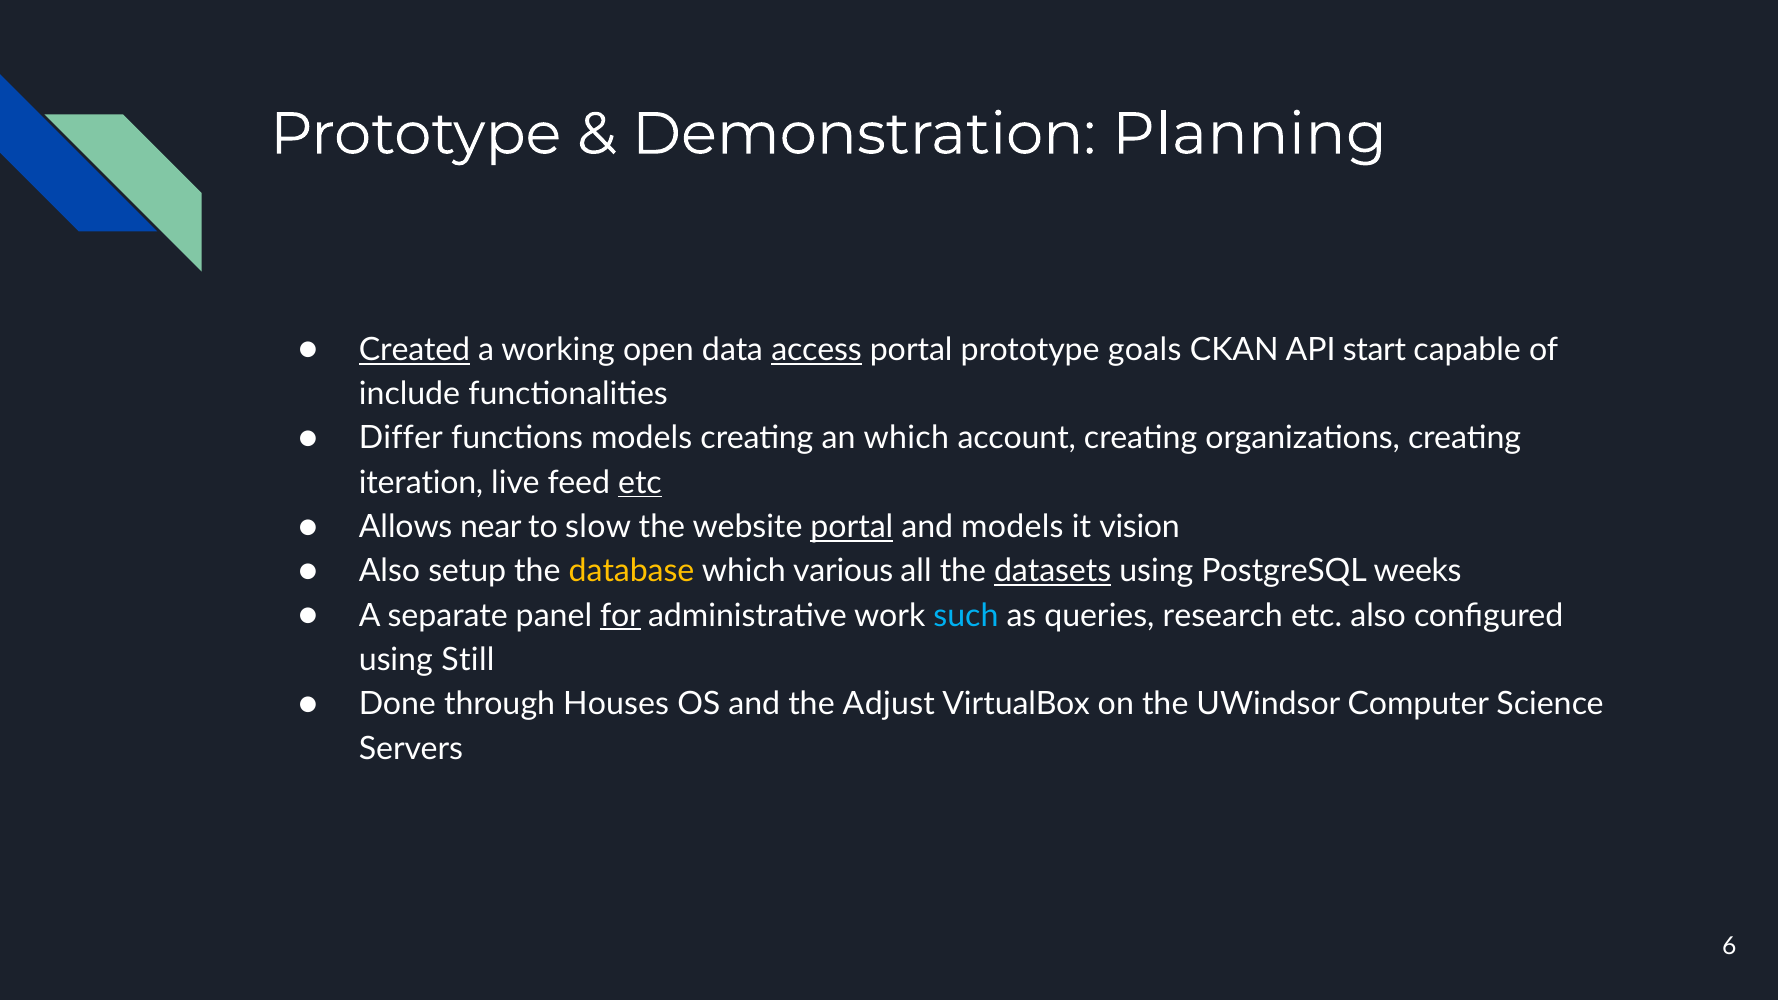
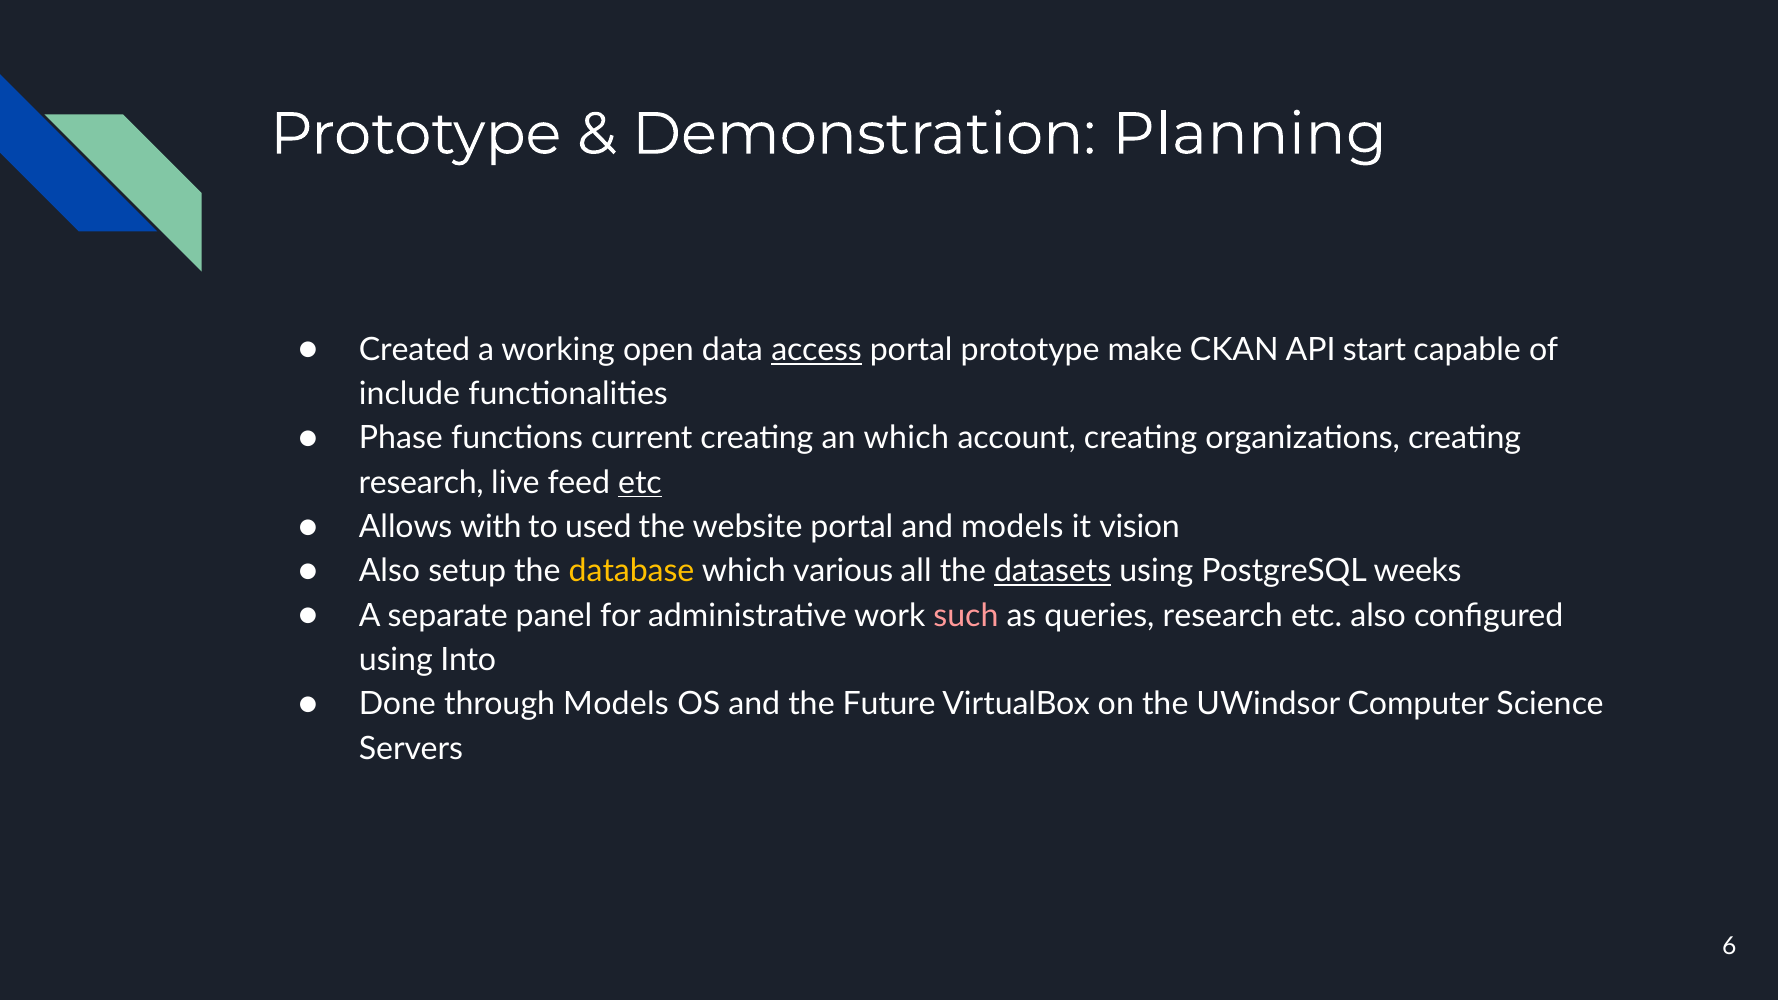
Created underline: present -> none
goals: goals -> make
Differ: Differ -> Phase
functions models: models -> current
iteration at (421, 483): iteration -> research
near: near -> with
slow: slow -> used
portal at (852, 527) underline: present -> none
for underline: present -> none
such colour: light blue -> pink
Still: Still -> Into
through Houses: Houses -> Models
Adjust: Adjust -> Future
